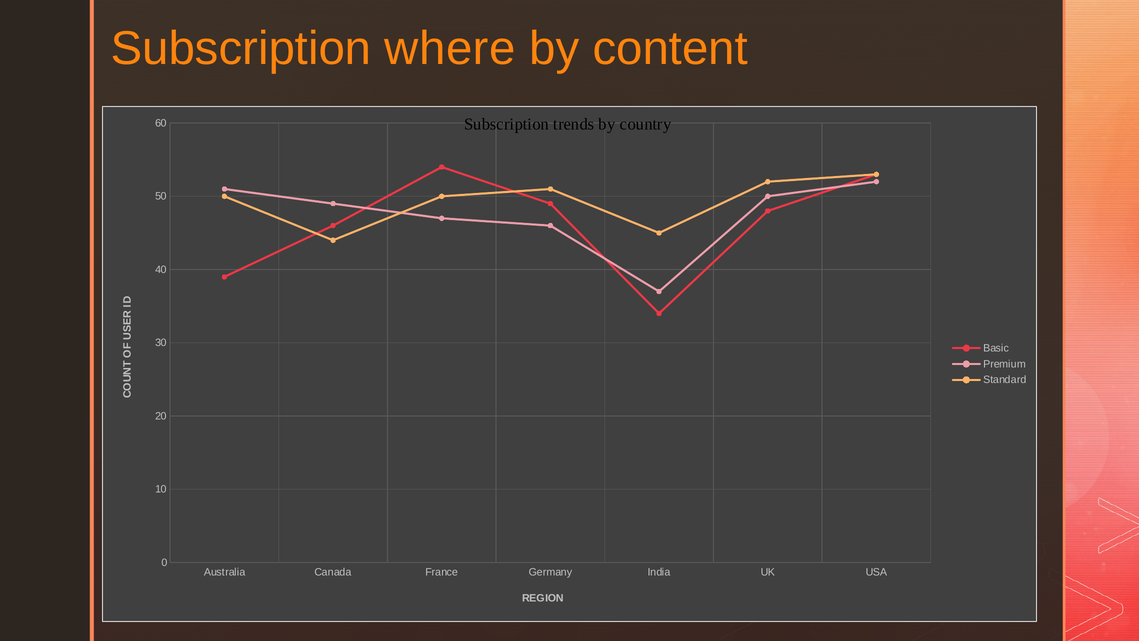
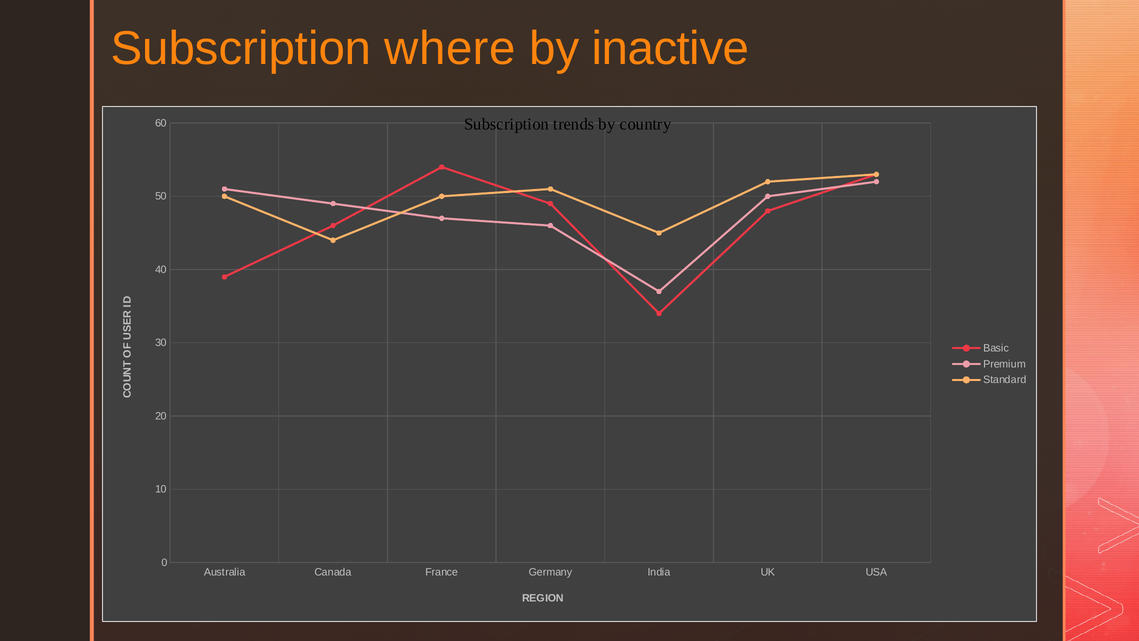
content: content -> inactive
